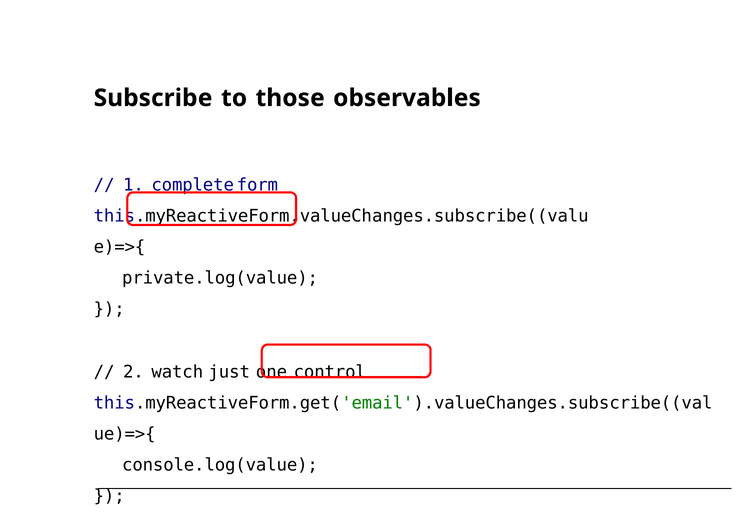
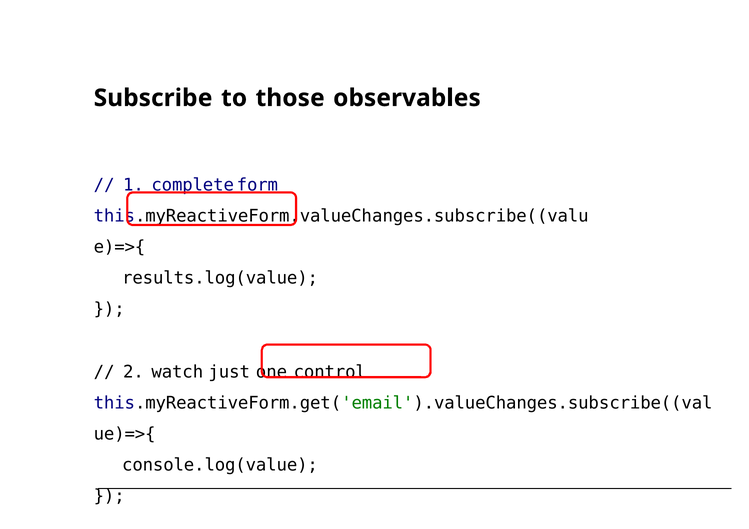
private.log(value: private.log(value -> results.log(value
